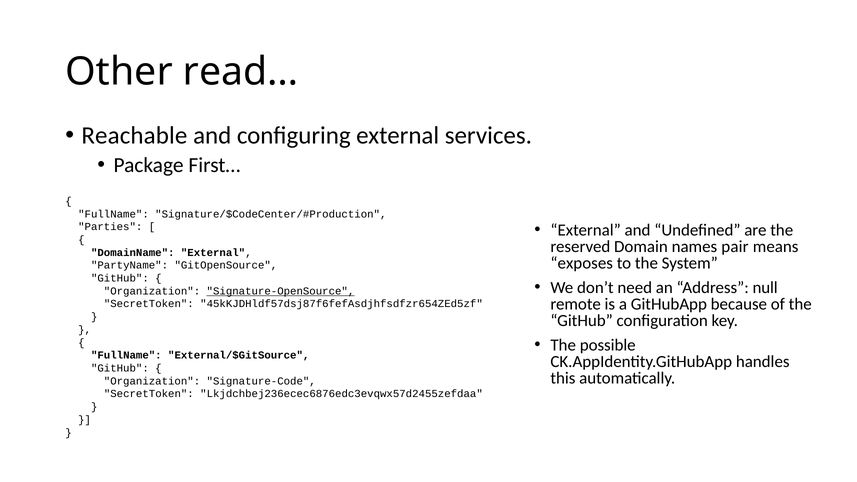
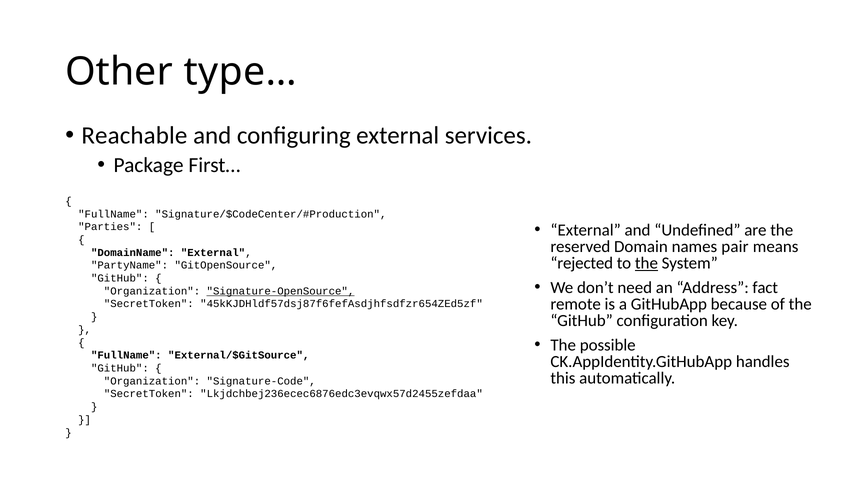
read…: read… -> type…
exposes: exposes -> rejected
the at (646, 263) underline: none -> present
null: null -> fact
